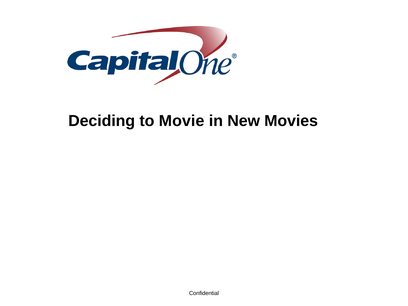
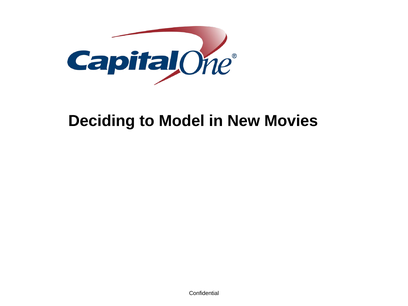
Movie: Movie -> Model
